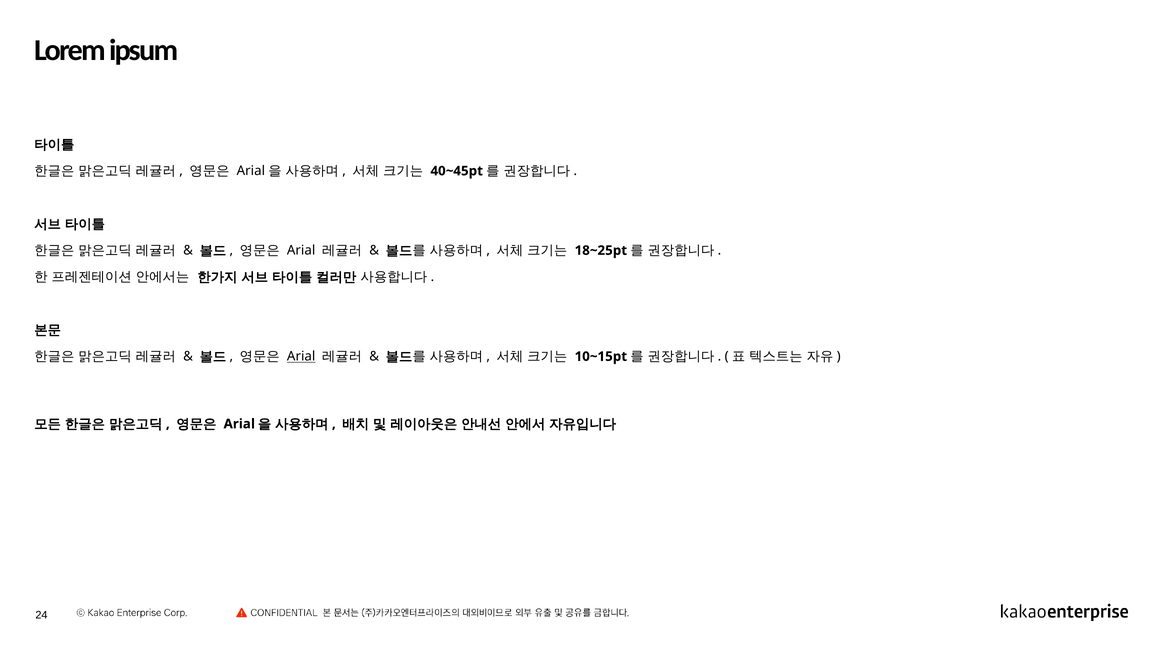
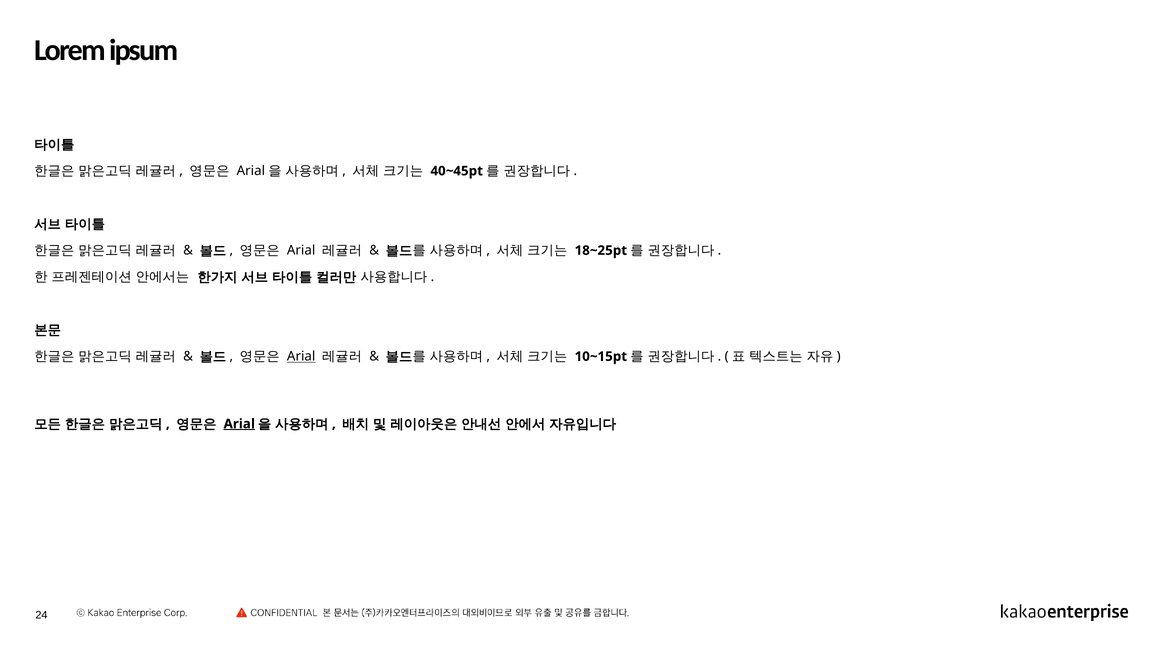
Arial at (239, 424) underline: none -> present
